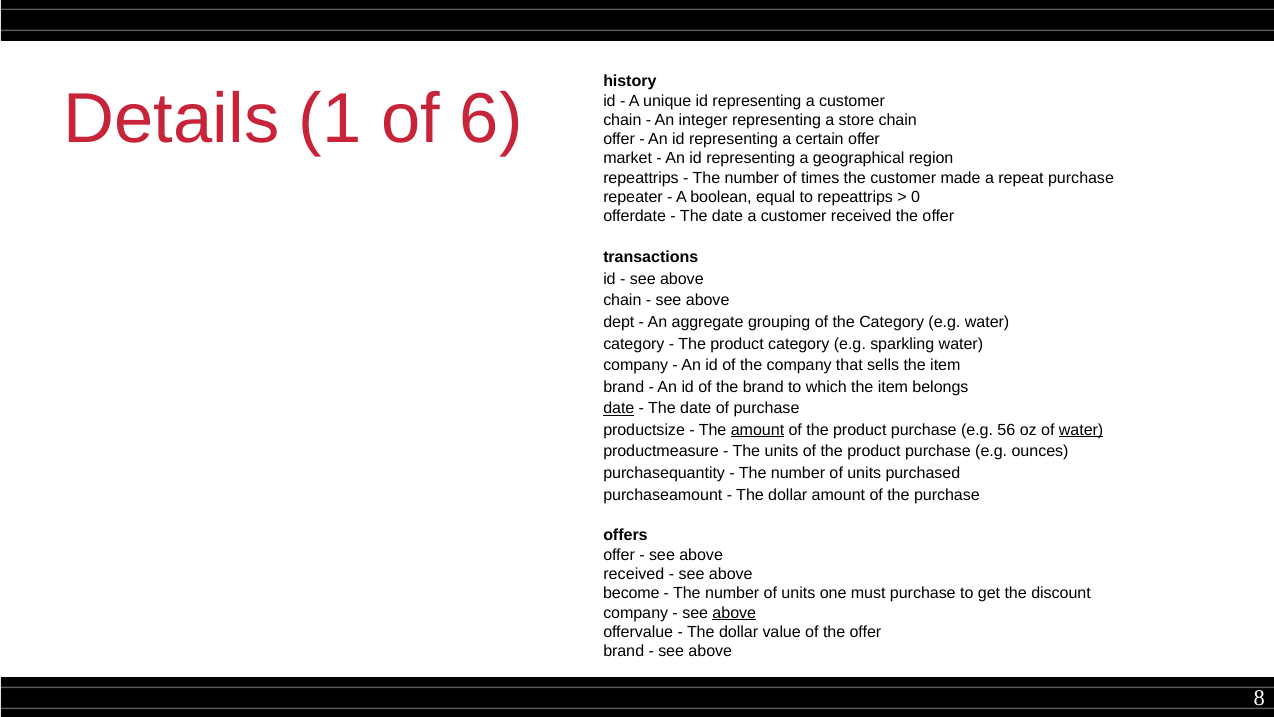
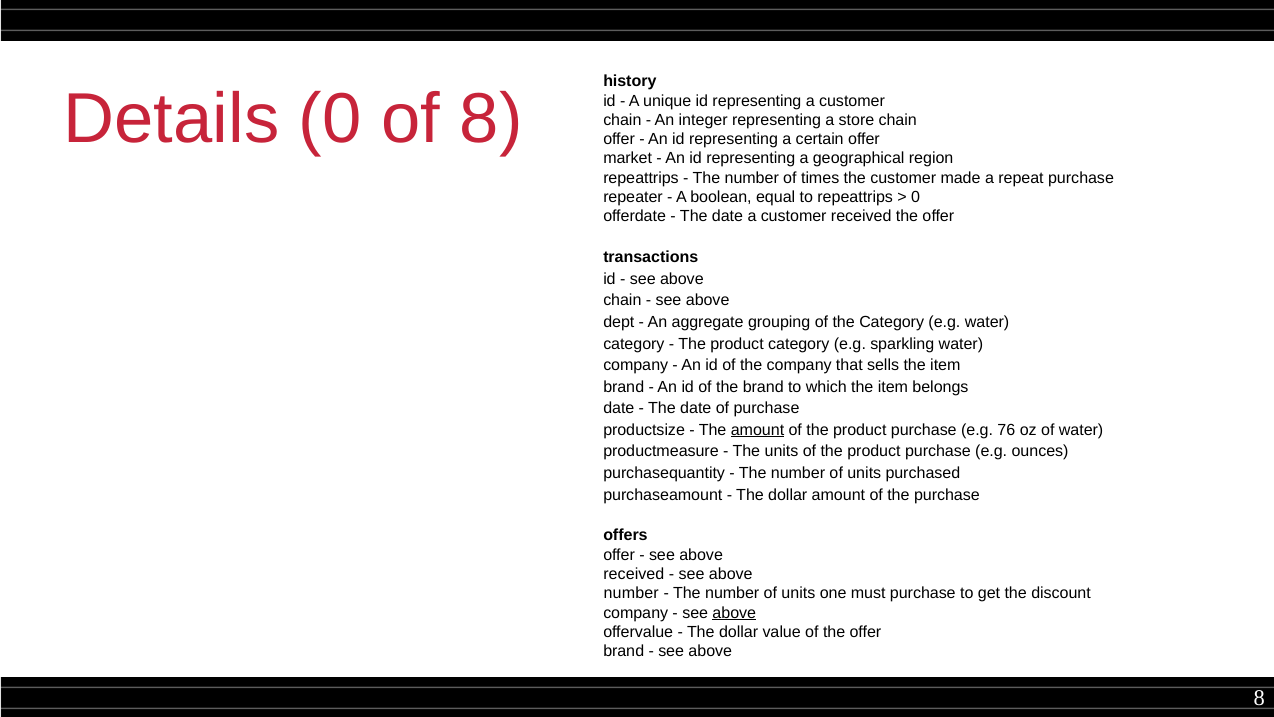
Details 1: 1 -> 0
of 6: 6 -> 8
date at (619, 408) underline: present -> none
56: 56 -> 76
water at (1081, 430) underline: present -> none
become at (631, 593): become -> number
